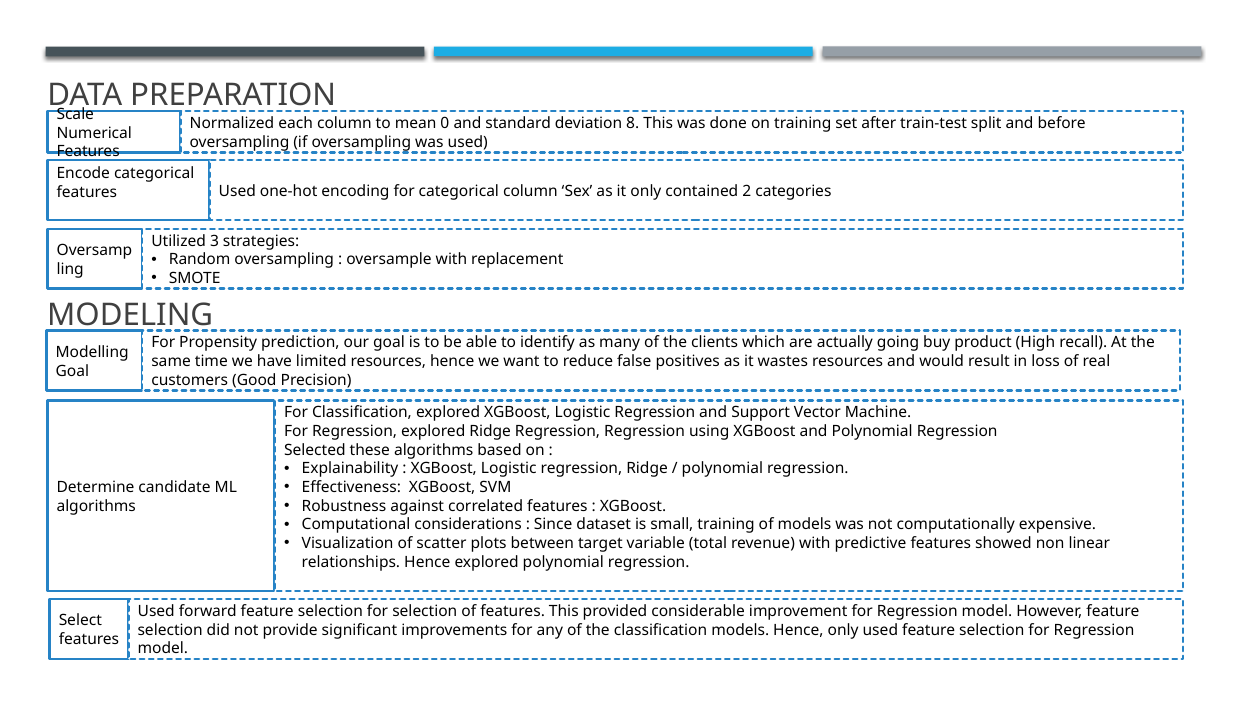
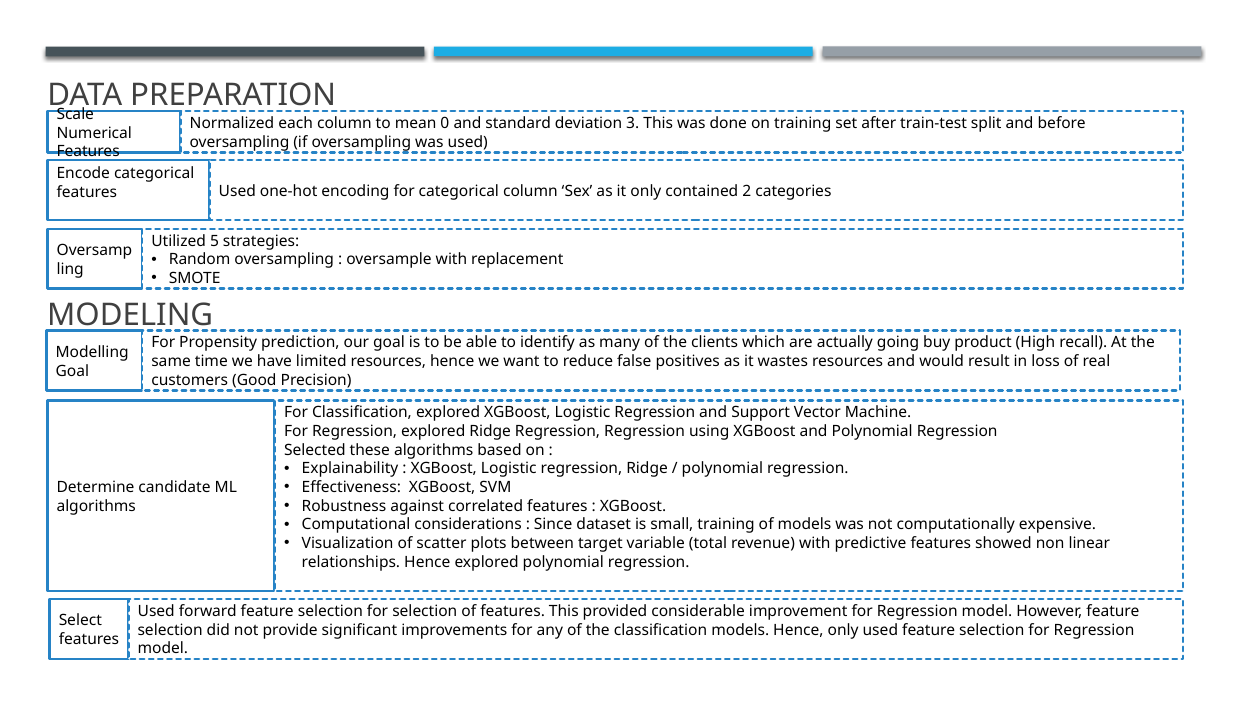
8: 8 -> 3
3: 3 -> 5
